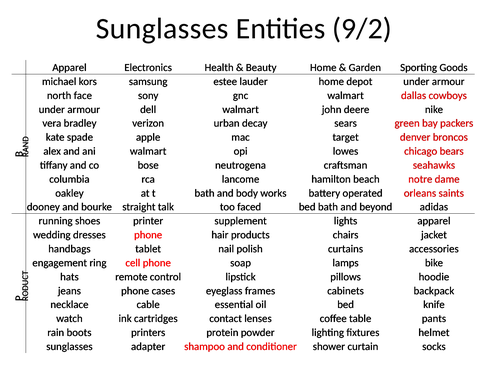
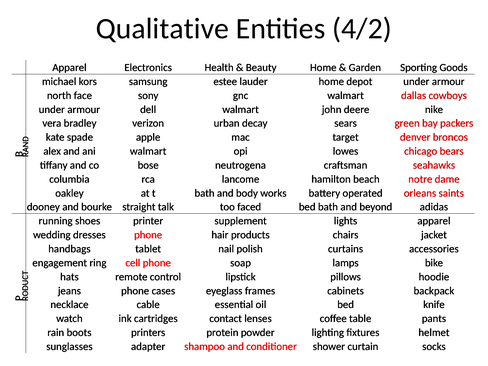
Sunglasses at (162, 29): Sunglasses -> Qualitative
9/2: 9/2 -> 4/2
